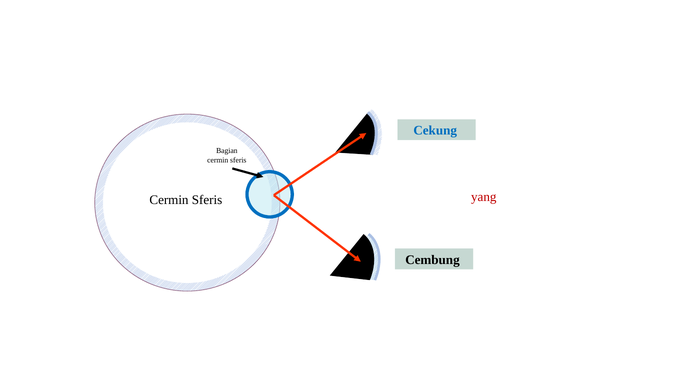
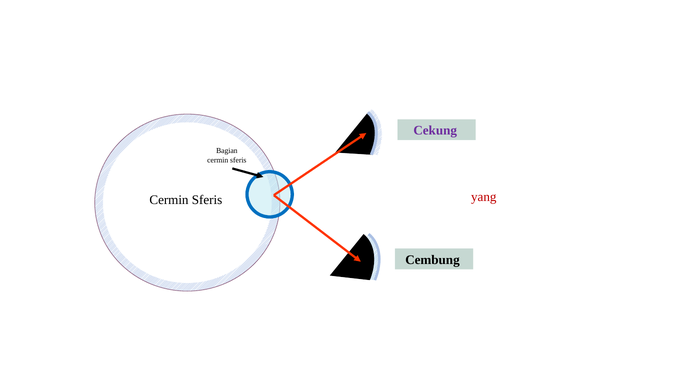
Cekung colour: blue -> purple
